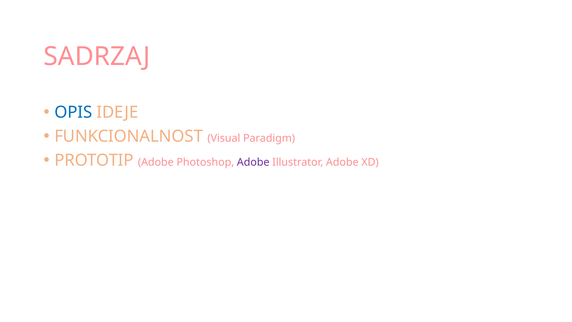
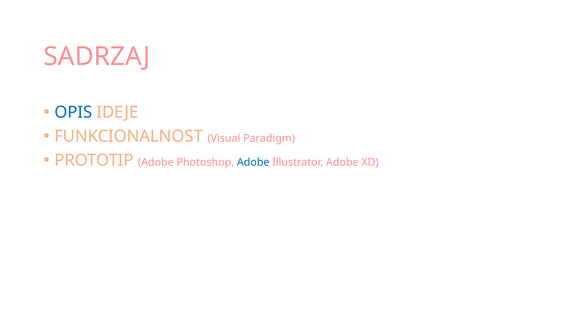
Adobe at (253, 162) colour: purple -> blue
